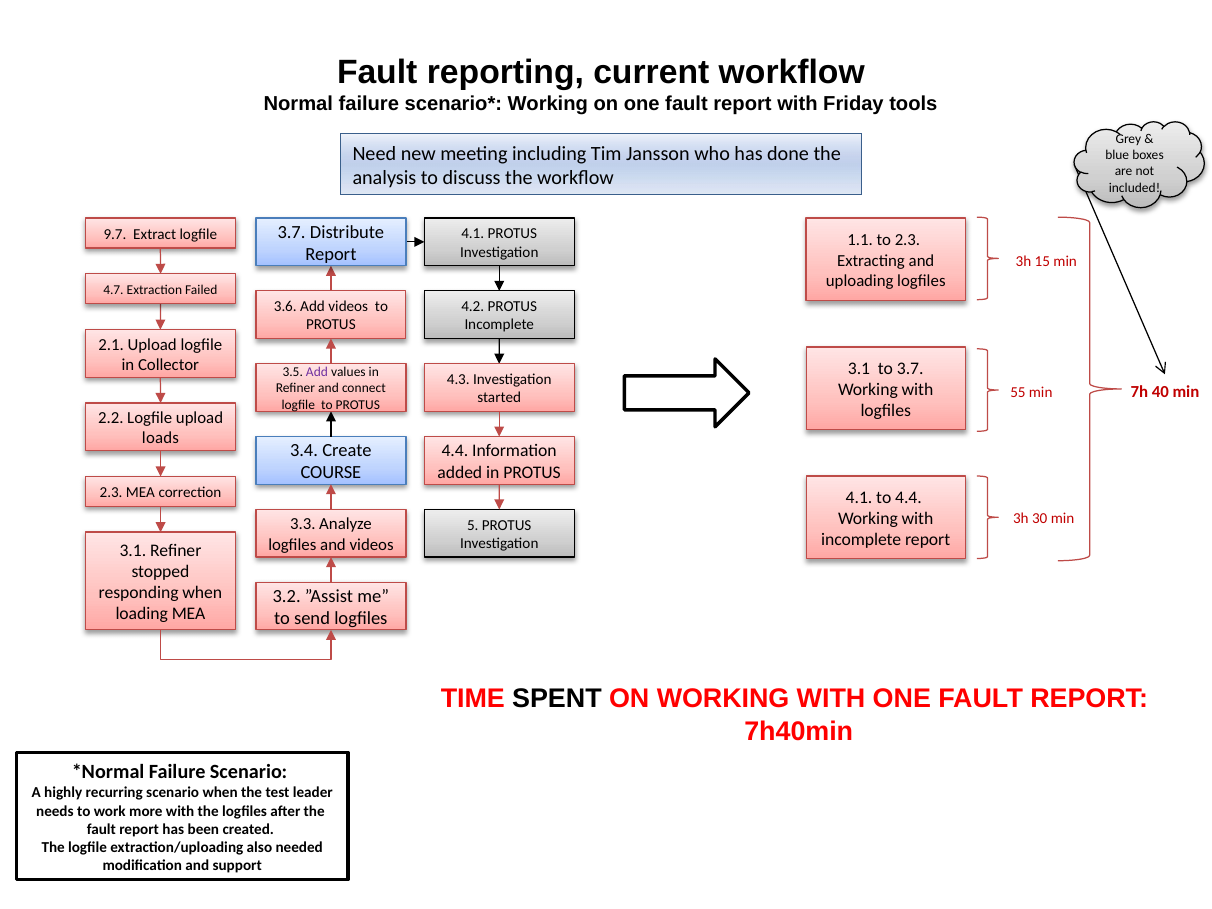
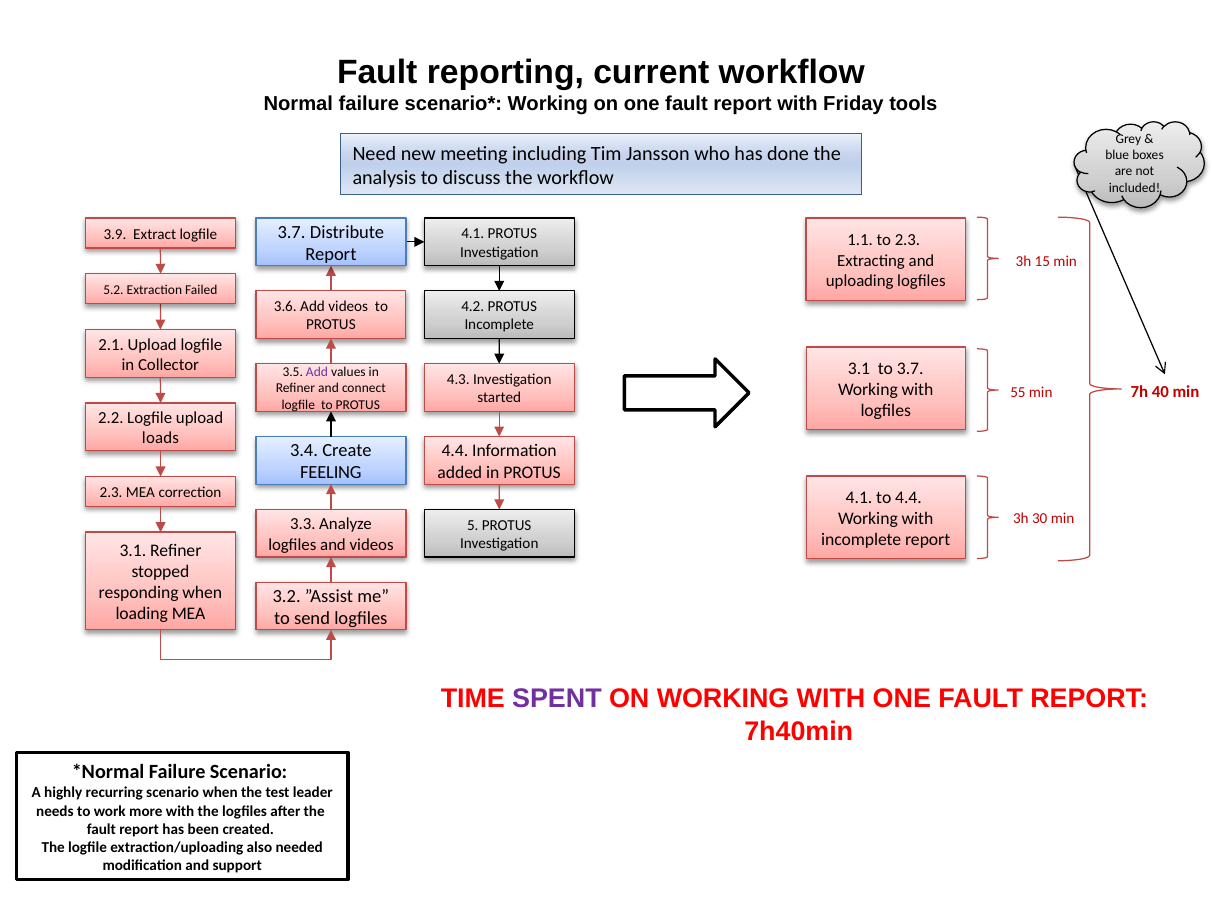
9.7: 9.7 -> 3.9
4.7: 4.7 -> 5.2
COURSE: COURSE -> FEELING
SPENT colour: black -> purple
